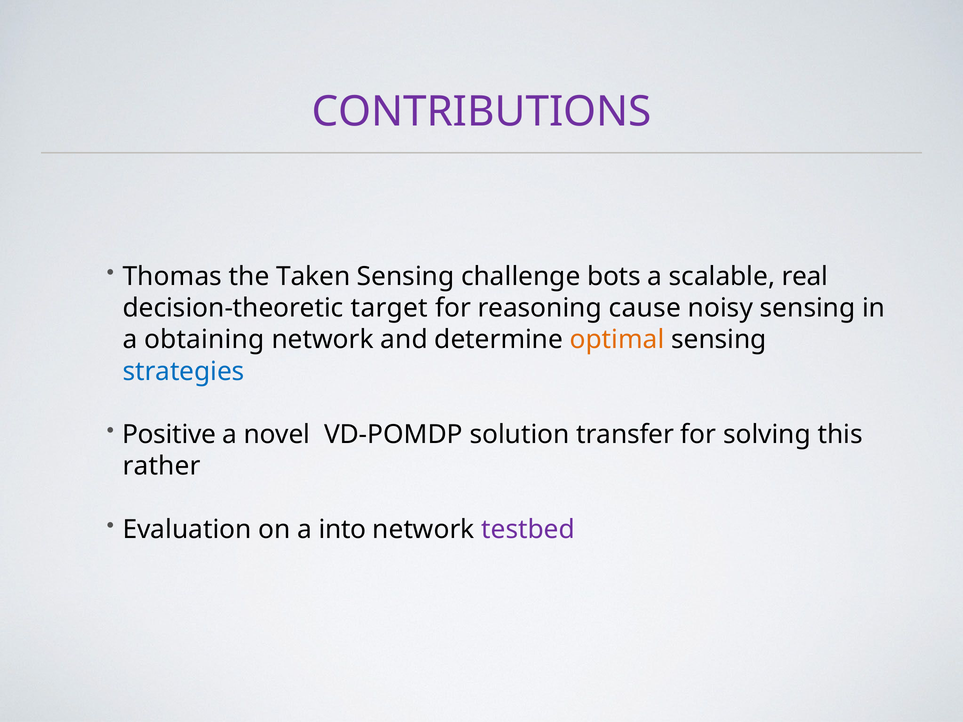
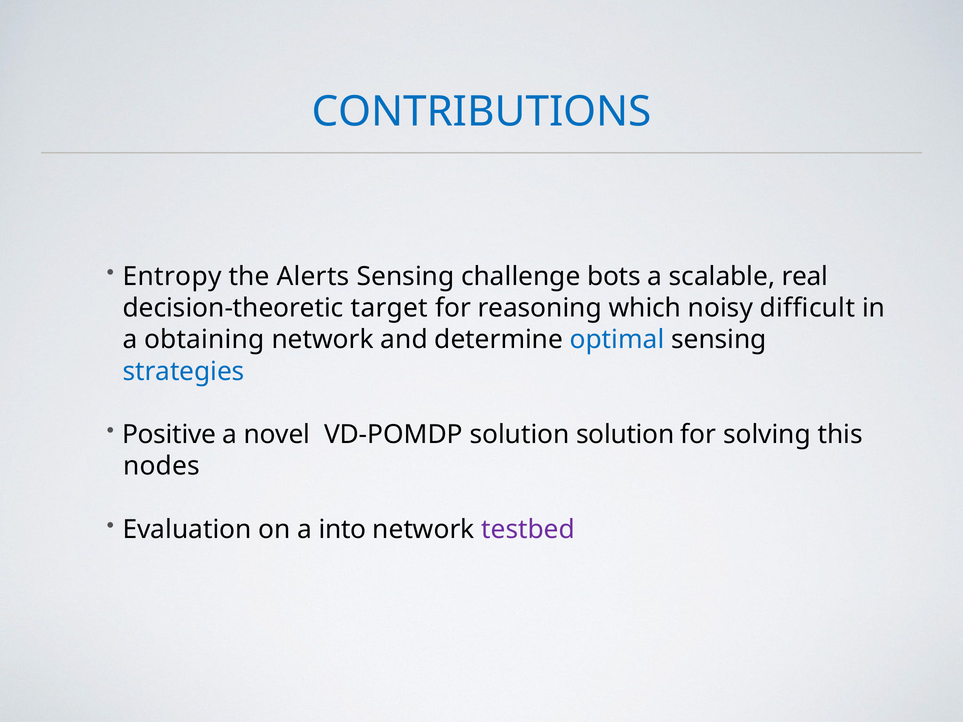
CONTRIBUTIONS colour: purple -> blue
Thomas: Thomas -> Entropy
Taken: Taken -> Alerts
cause: cause -> which
noisy sensing: sensing -> difficult
optimal colour: orange -> blue
solution transfer: transfer -> solution
rather: rather -> nodes
